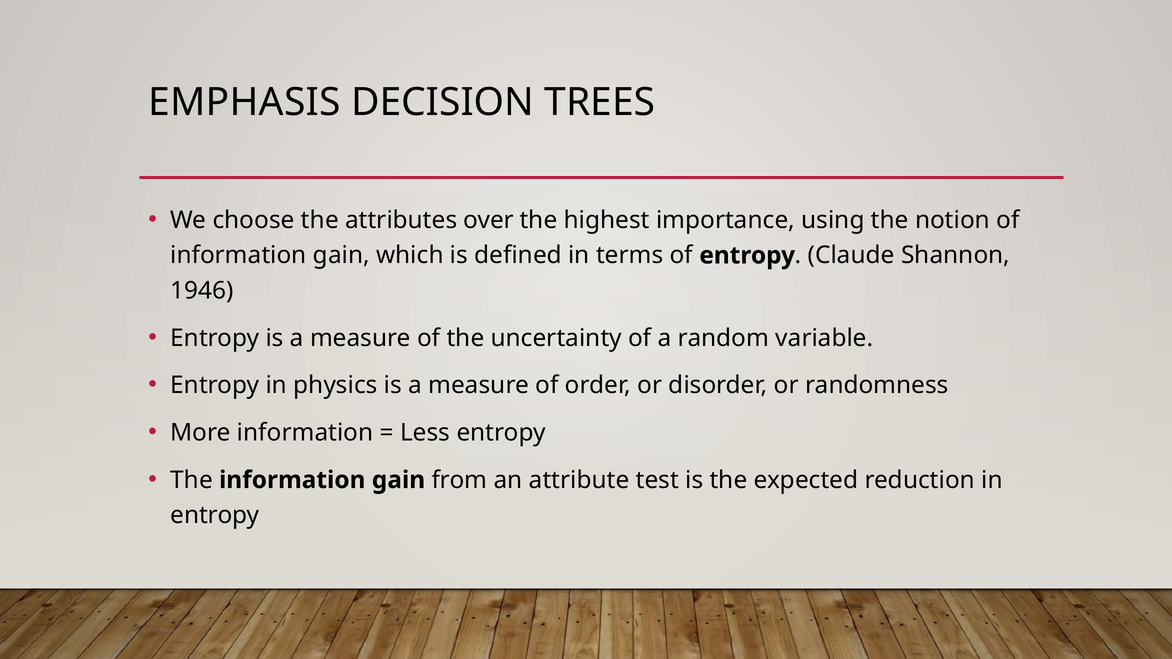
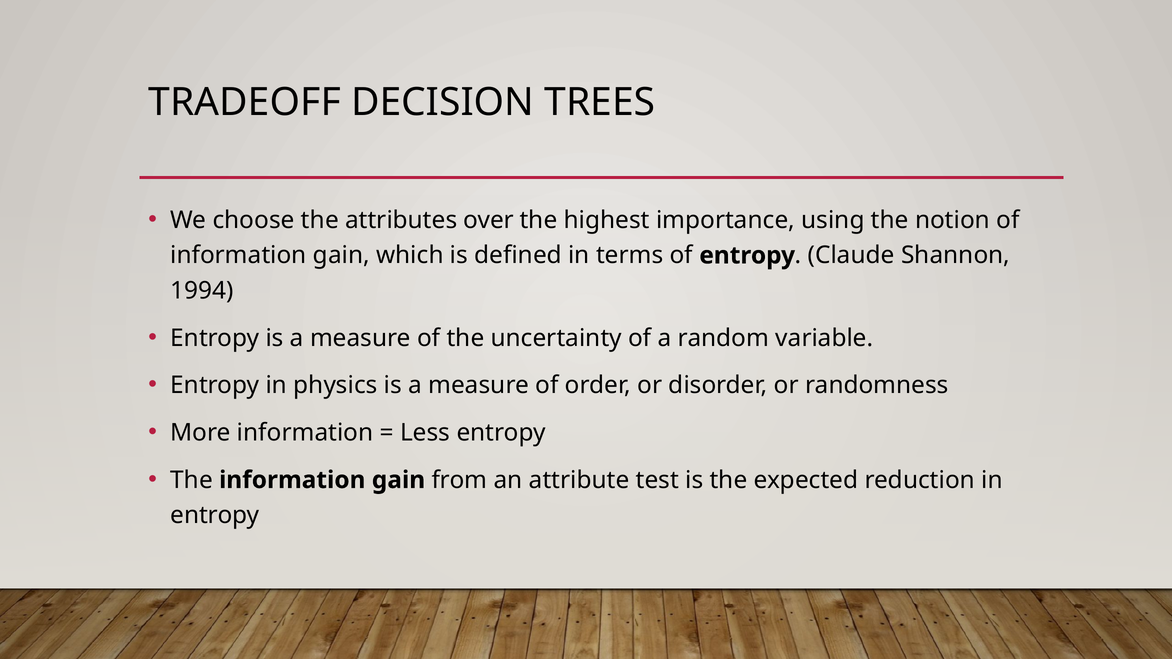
EMPHASIS: EMPHASIS -> TRADEOFF
1946: 1946 -> 1994
